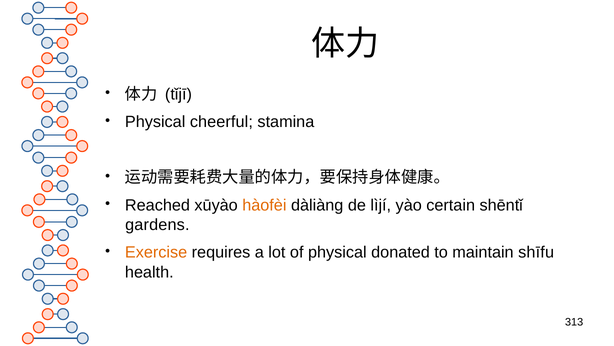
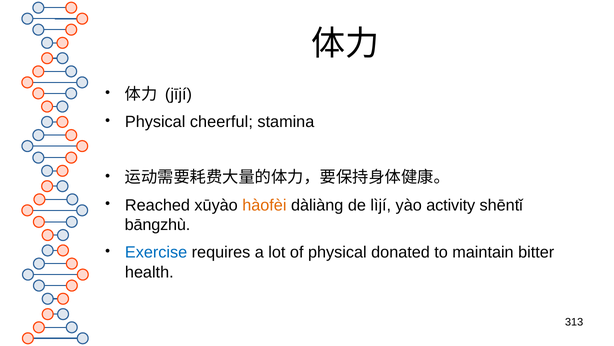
tǐjī: tǐjī -> jījí
certain: certain -> activity
gardens: gardens -> bāngzhù
Exercise colour: orange -> blue
shīfu: shīfu -> bitter
